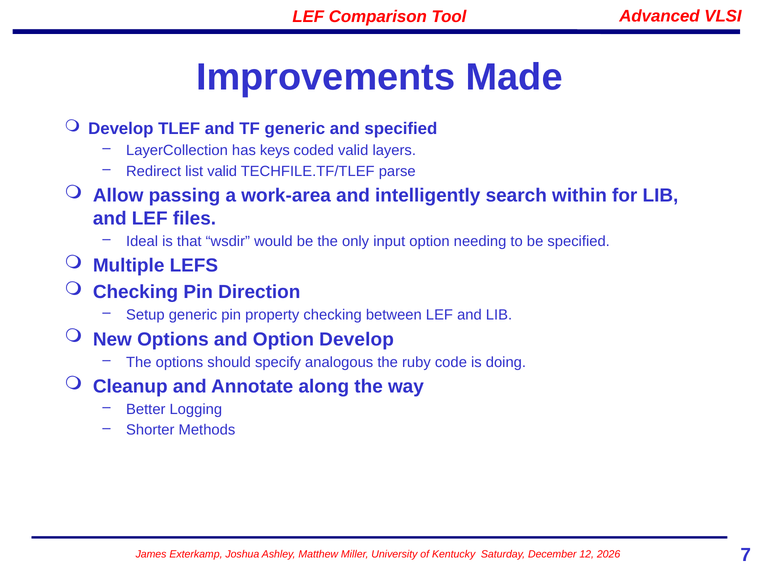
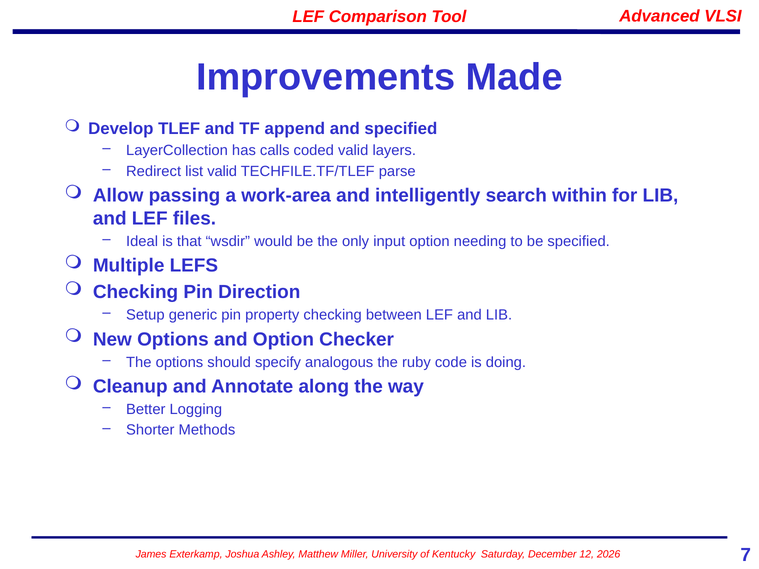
TF generic: generic -> append
keys: keys -> calls
Option Develop: Develop -> Checker
